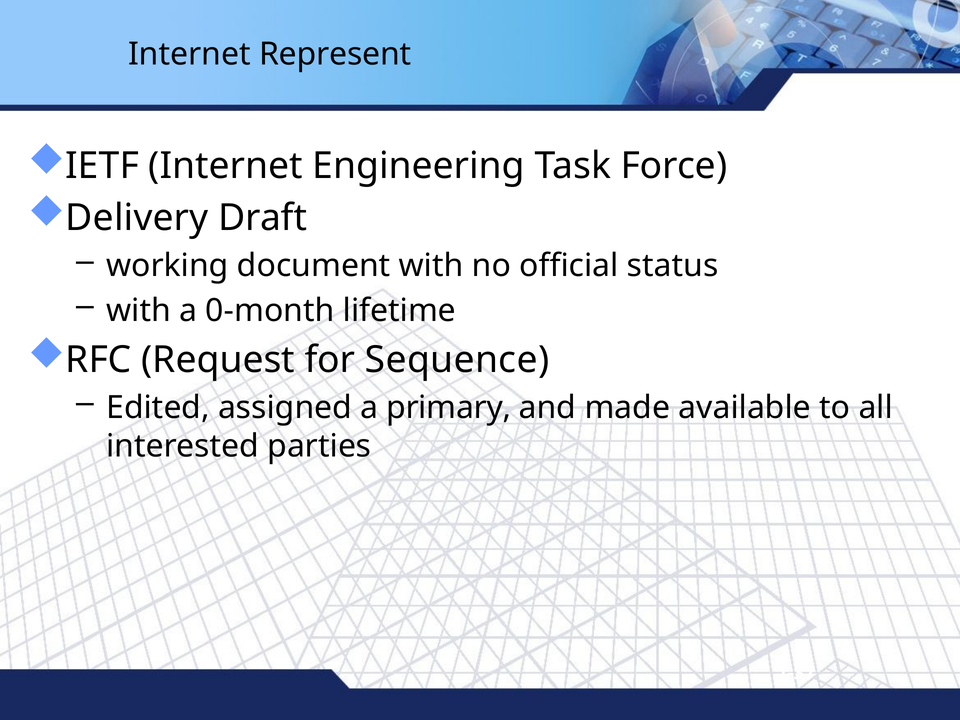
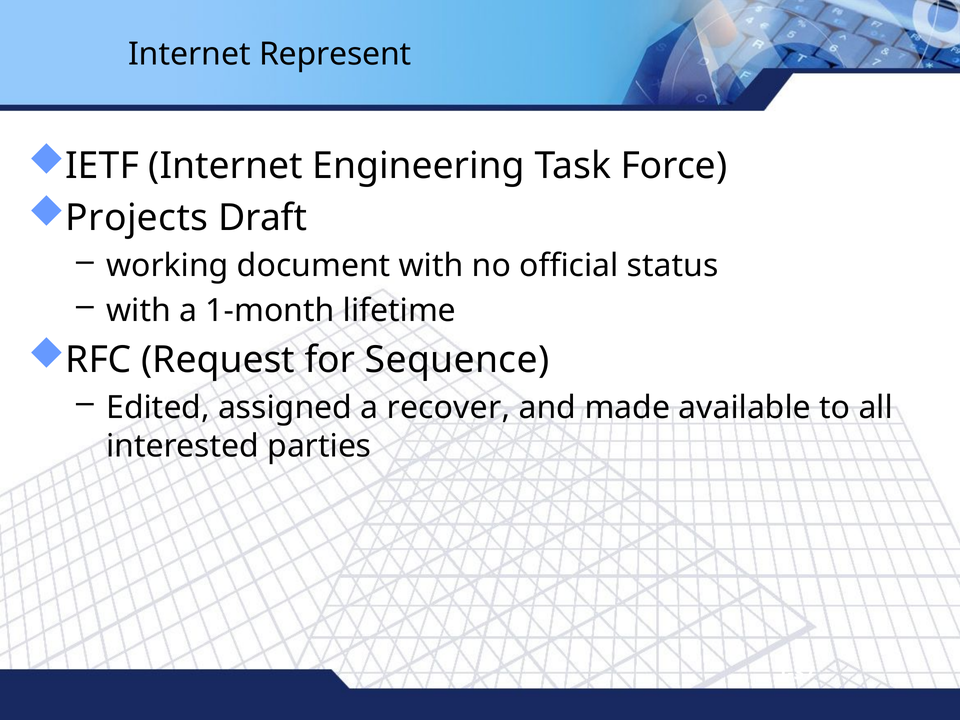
Delivery: Delivery -> Projects
0-month: 0-month -> 1-month
primary: primary -> recover
